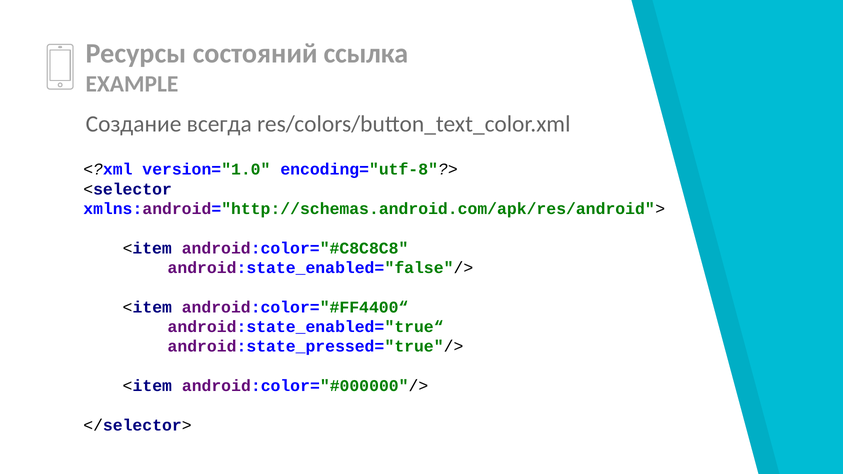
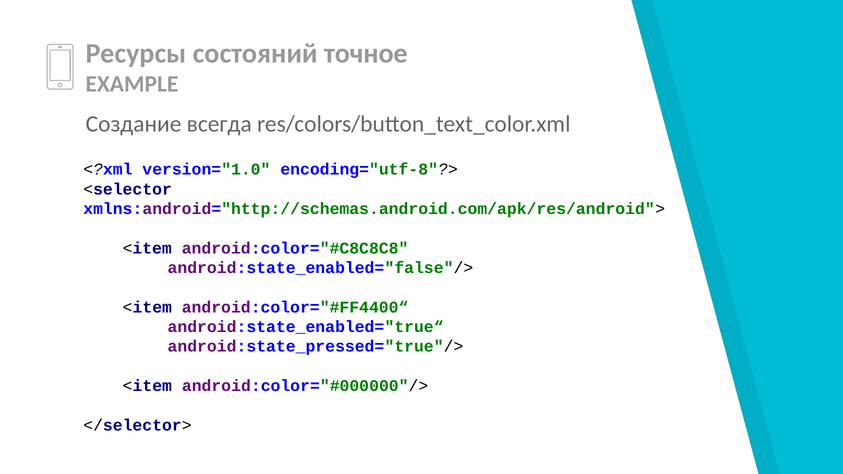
ссылка: ссылка -> точное
